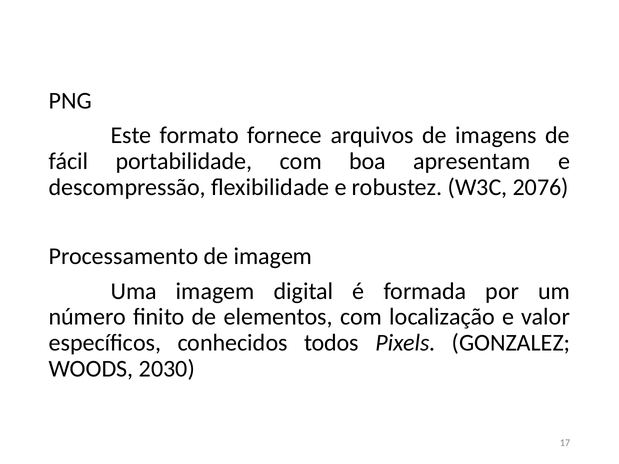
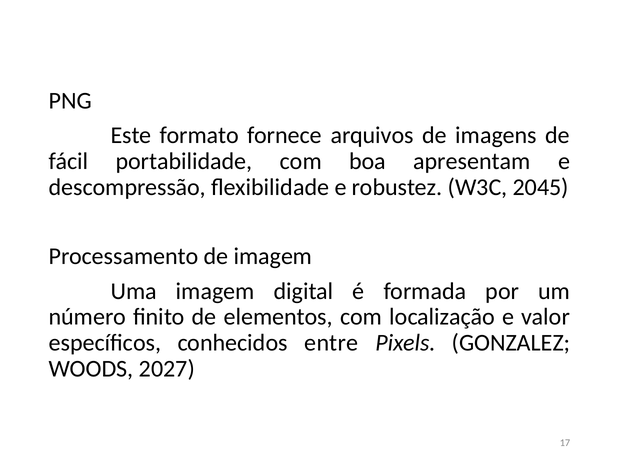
2076: 2076 -> 2045
todos: todos -> entre
2030: 2030 -> 2027
